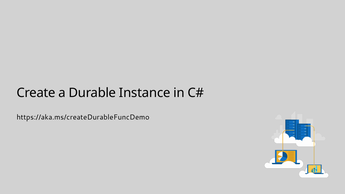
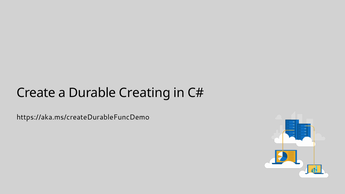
Instance: Instance -> Creating
